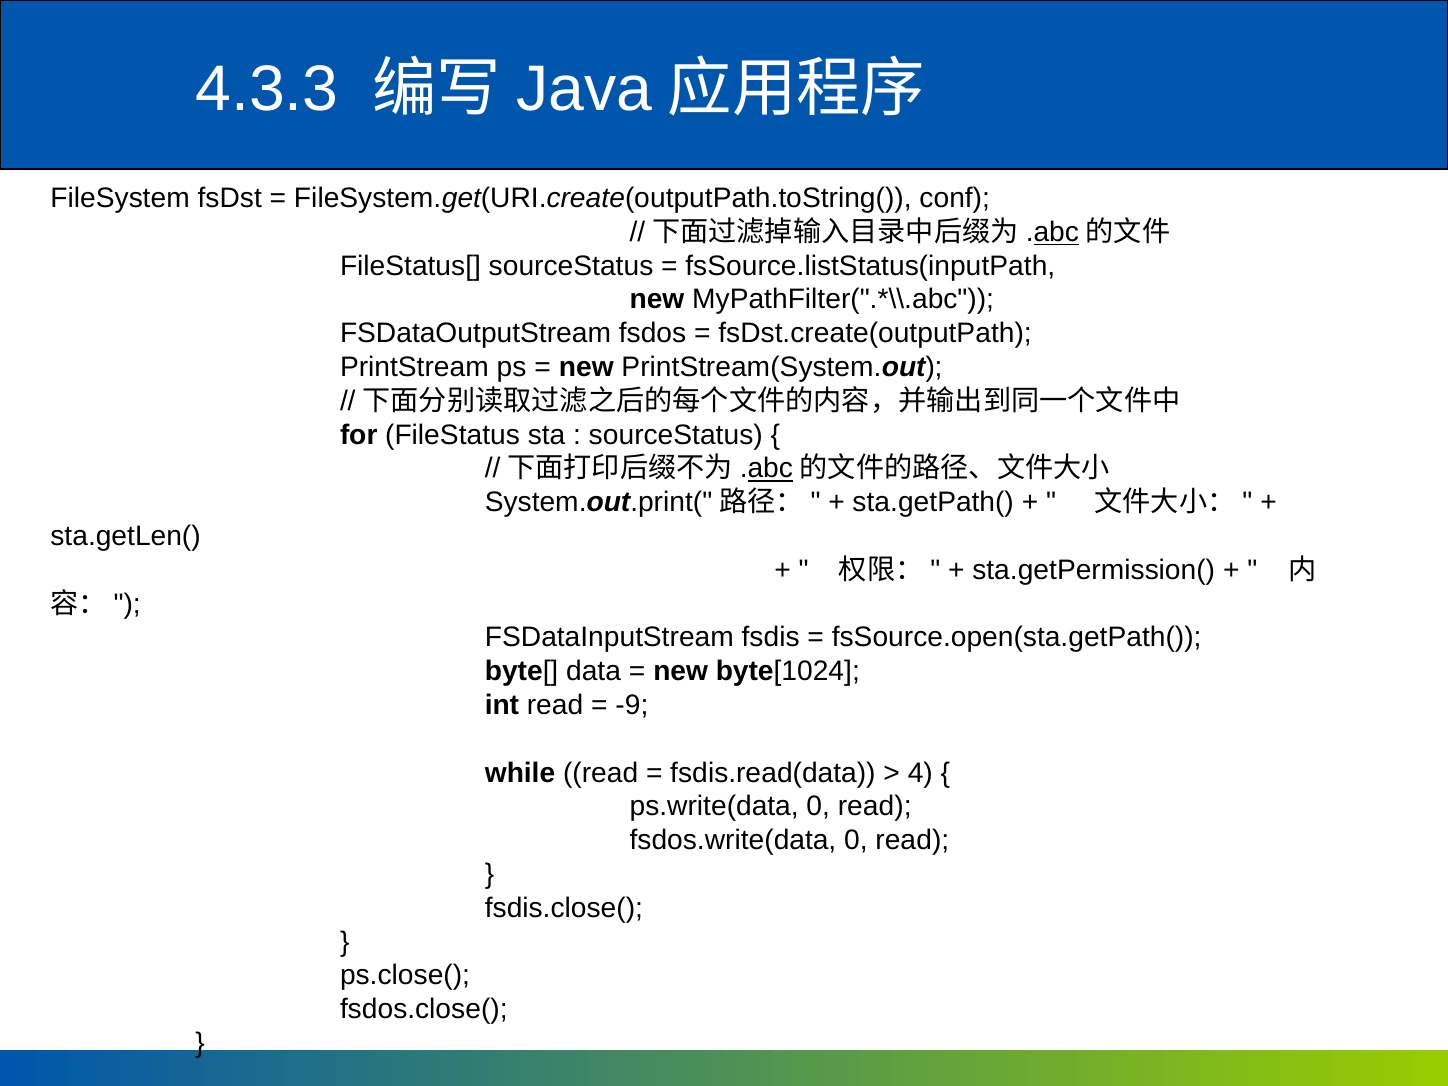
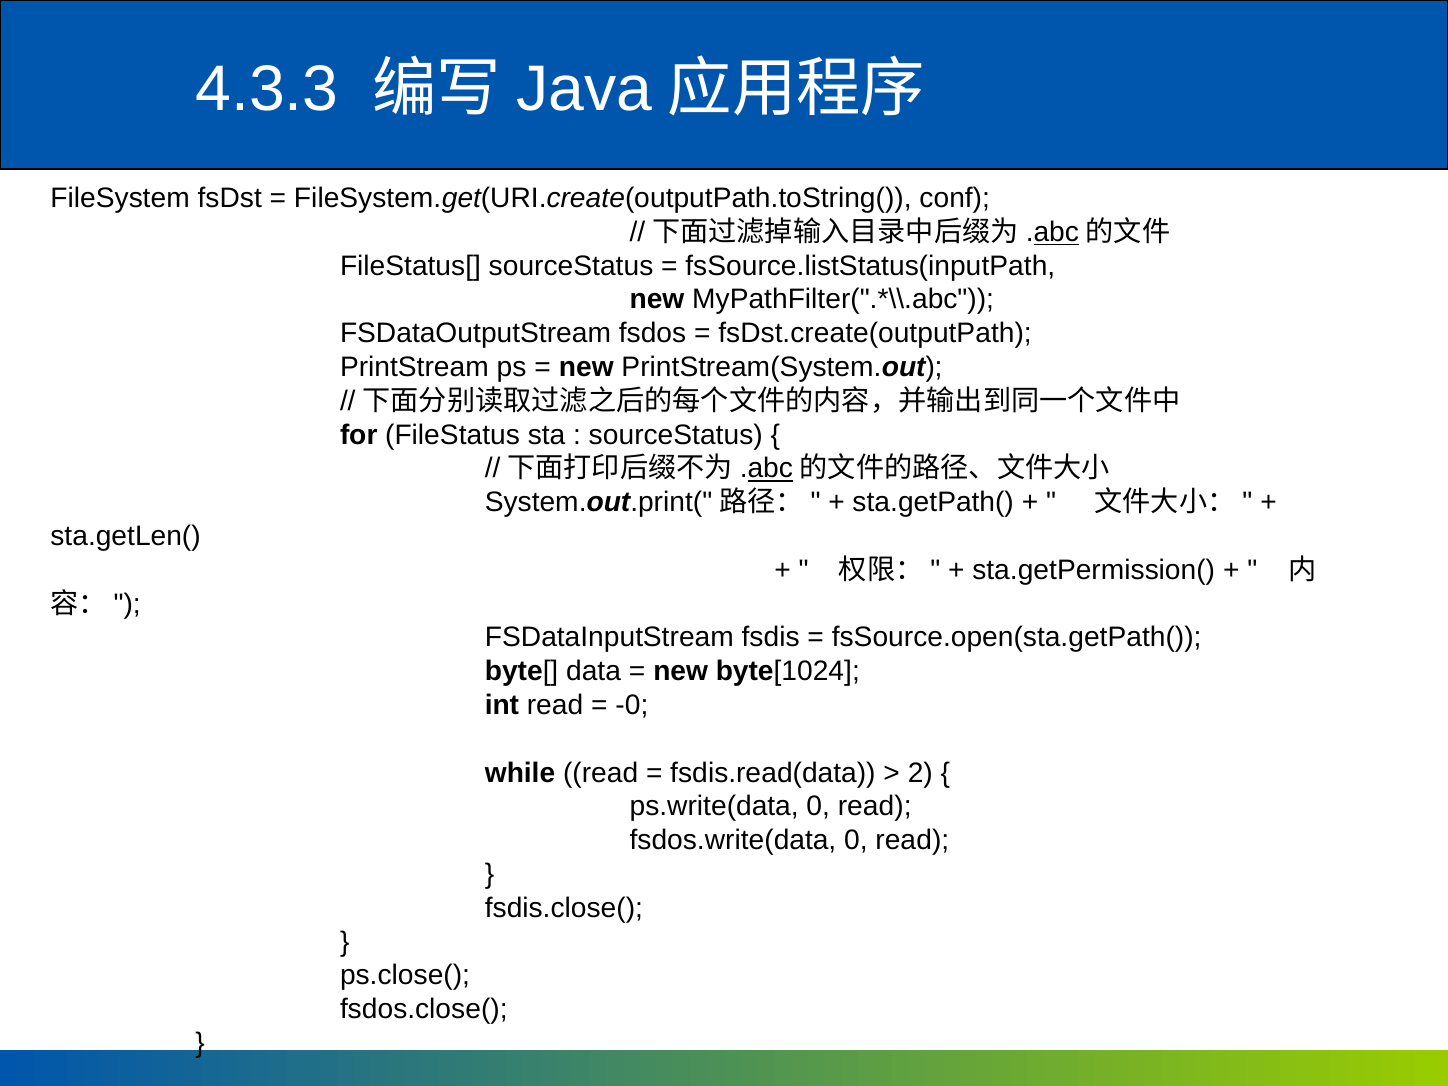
-9: -9 -> -0
4: 4 -> 2
